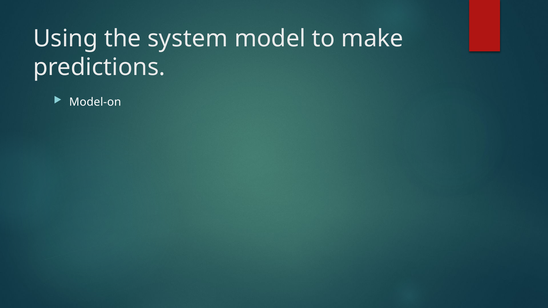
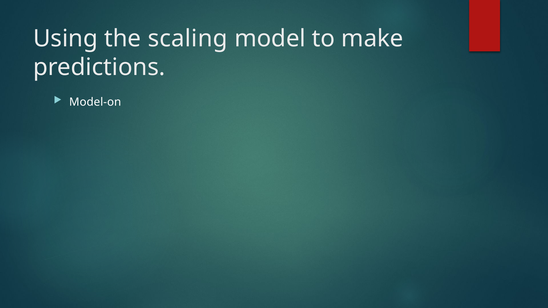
system: system -> scaling
